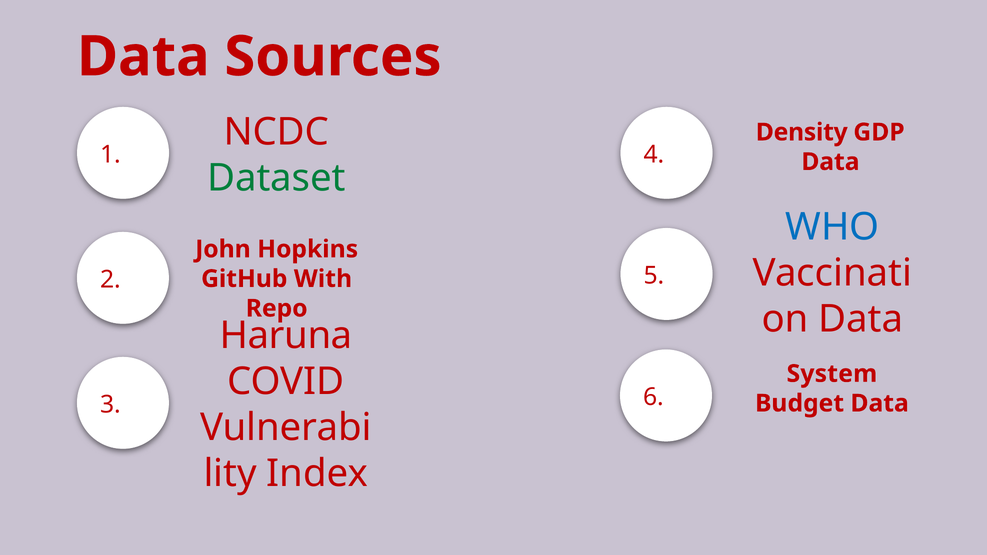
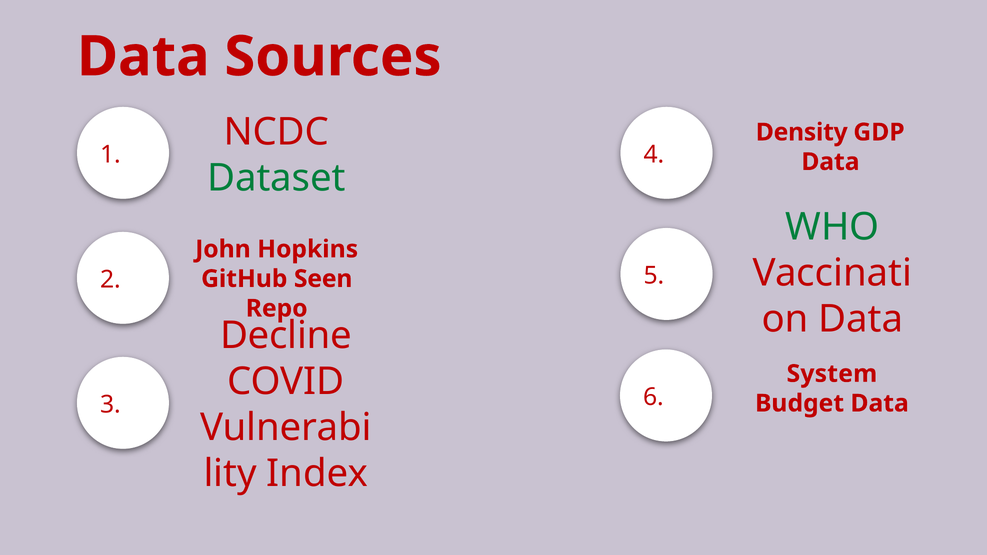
WHO colour: blue -> green
With: With -> Seen
Haruna: Haruna -> Decline
